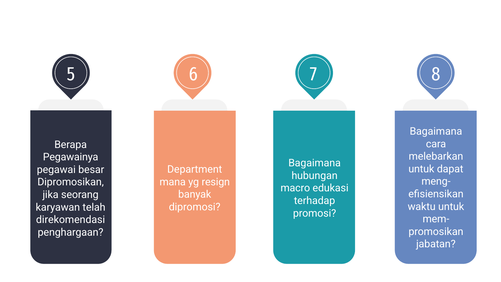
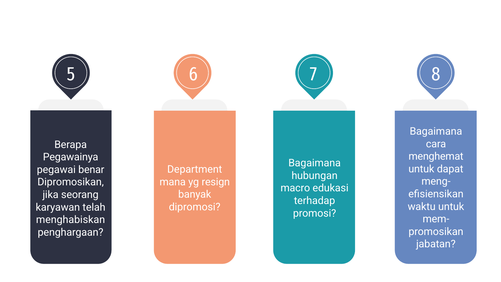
melebarkan: melebarkan -> menghemat
besar: besar -> benar
direkomendasi: direkomendasi -> menghabiskan
